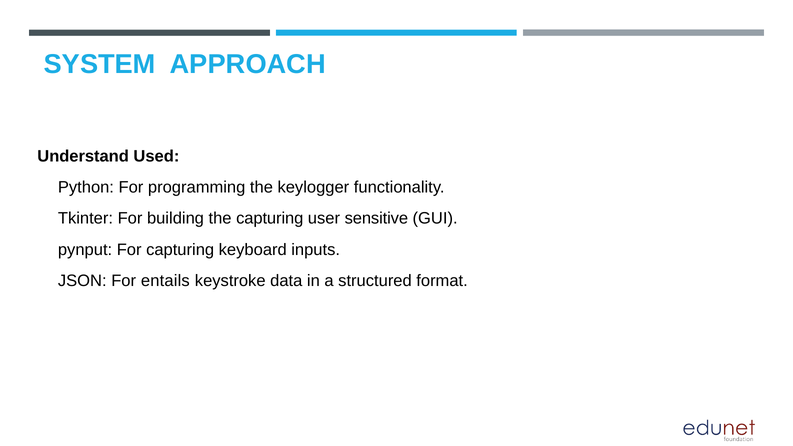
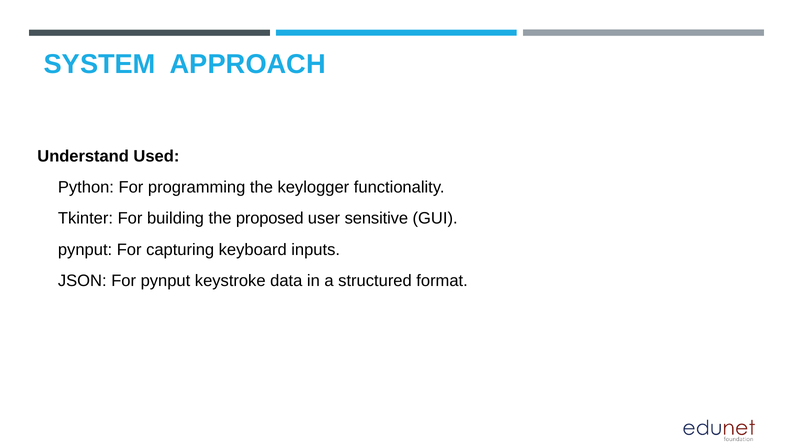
the capturing: capturing -> proposed
entails: entails -> pynput
